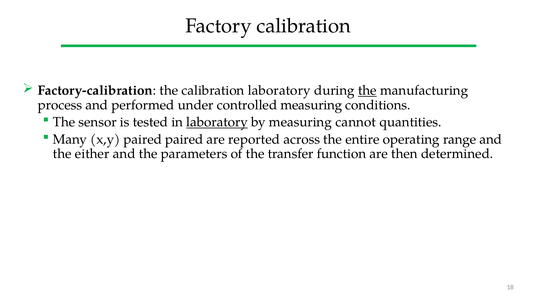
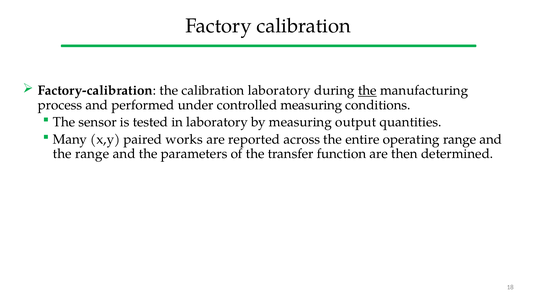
laboratory at (217, 122) underline: present -> none
cannot: cannot -> output
paired paired: paired -> works
the either: either -> range
